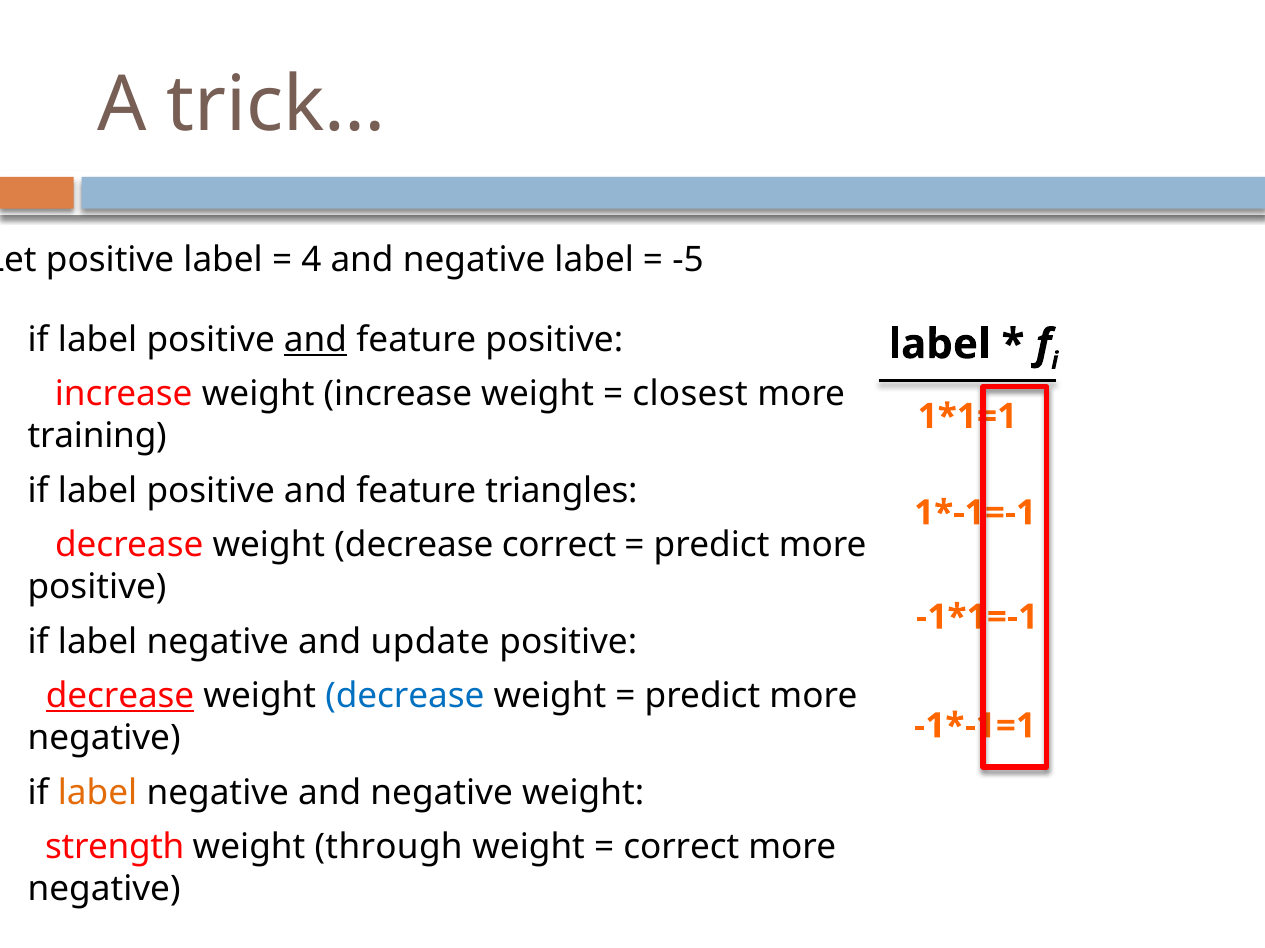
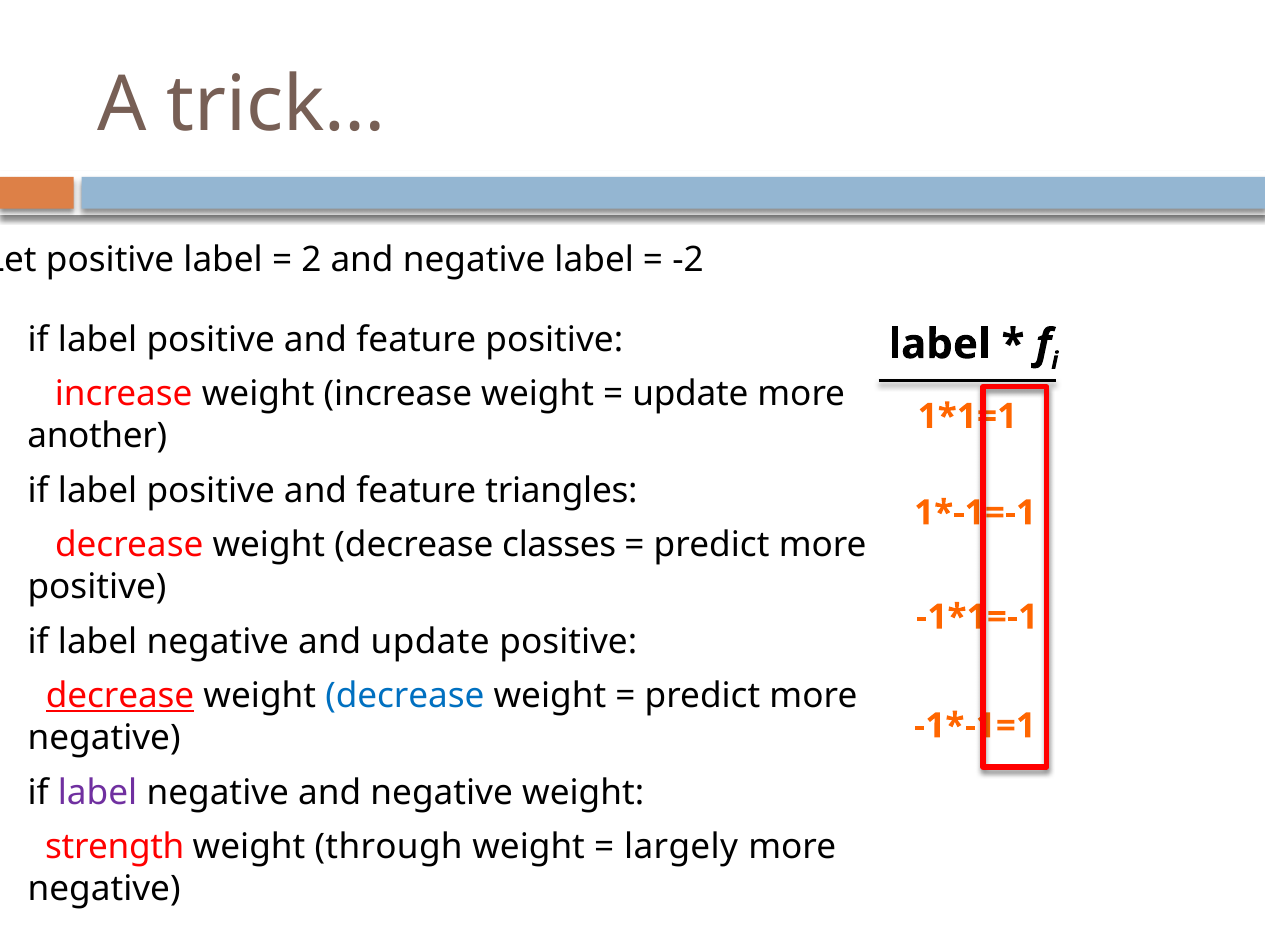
4: 4 -> 2
-5: -5 -> -2
and at (316, 340) underline: present -> none
closest at (690, 394): closest -> update
training: training -> another
decrease correct: correct -> classes
label at (98, 793) colour: orange -> purple
correct at (681, 848): correct -> largely
